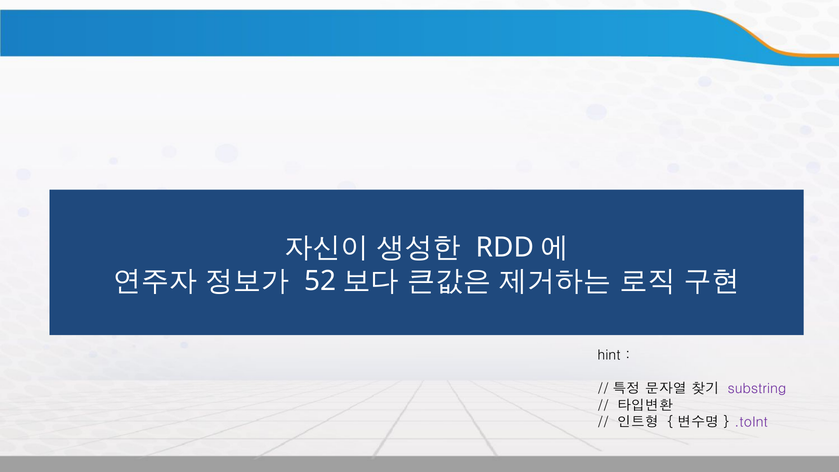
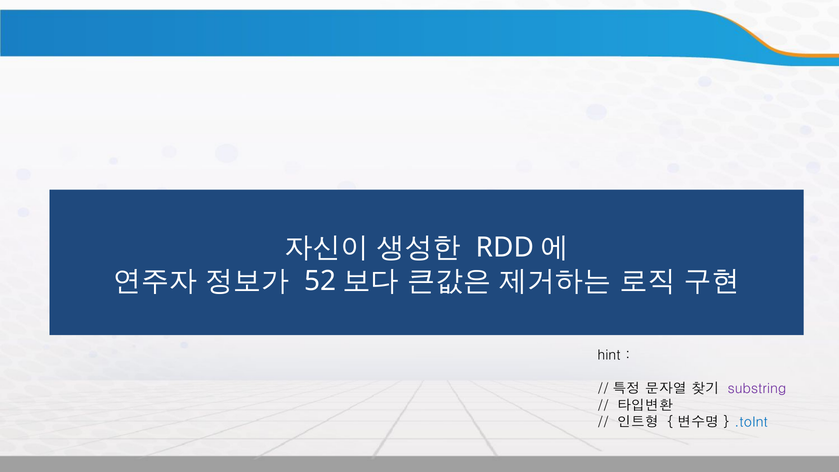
.toInt colour: purple -> blue
